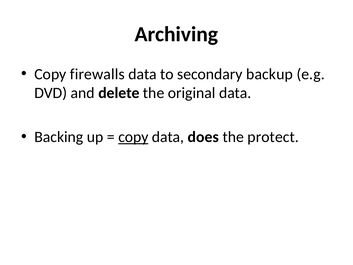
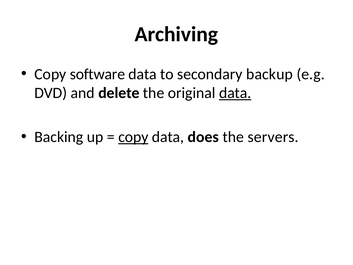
firewalls: firewalls -> software
data at (235, 93) underline: none -> present
protect: protect -> servers
